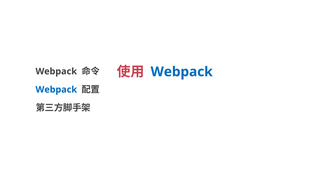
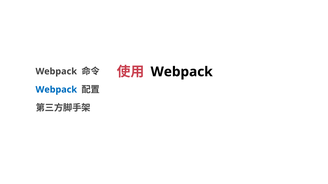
Webpack at (182, 72) colour: blue -> black
